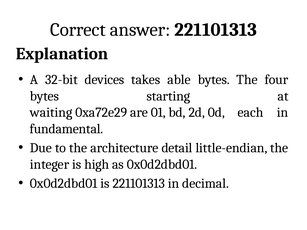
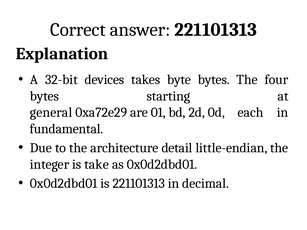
able: able -> byte
waiting: waiting -> general
high: high -> take
